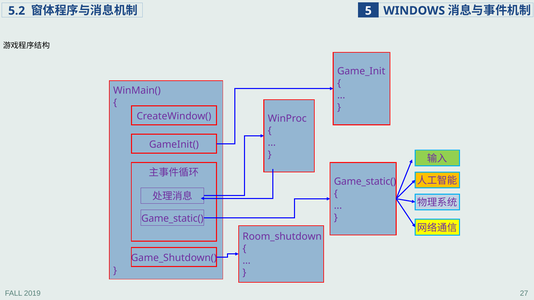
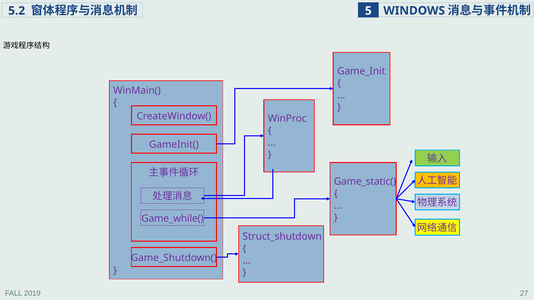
Game_static( at (172, 219): Game_static( -> Game_while(
Room_shutdown: Room_shutdown -> Struct_shutdown
